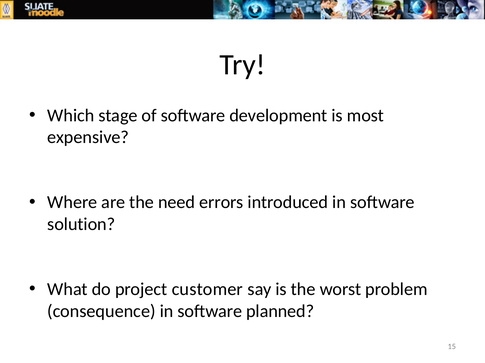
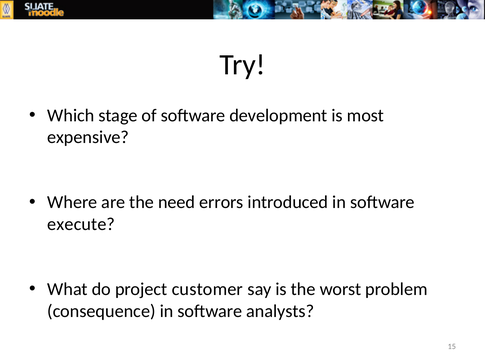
solution: solution -> execute
planned: planned -> analysts
